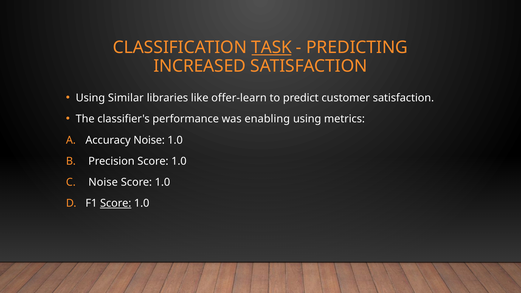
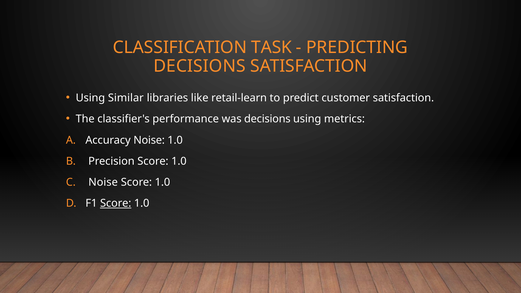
TASK underline: present -> none
INCREASED at (200, 66): INCREASED -> DECISIONS
offer-learn: offer-learn -> retail-learn
was enabling: enabling -> decisions
